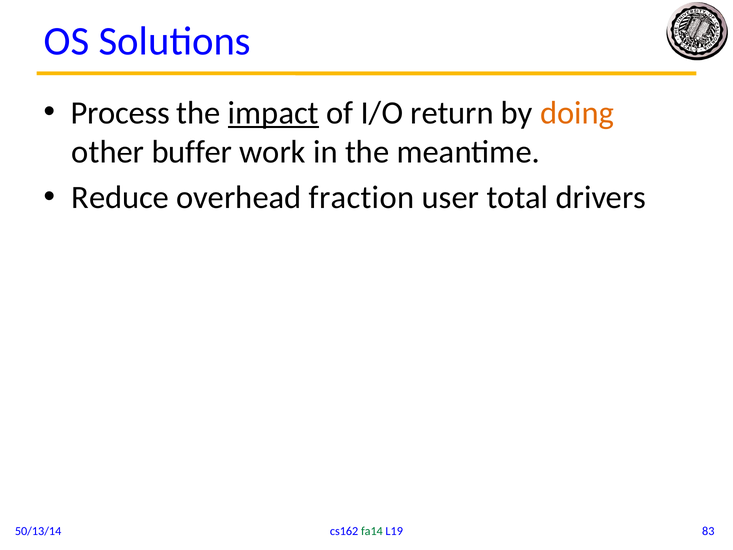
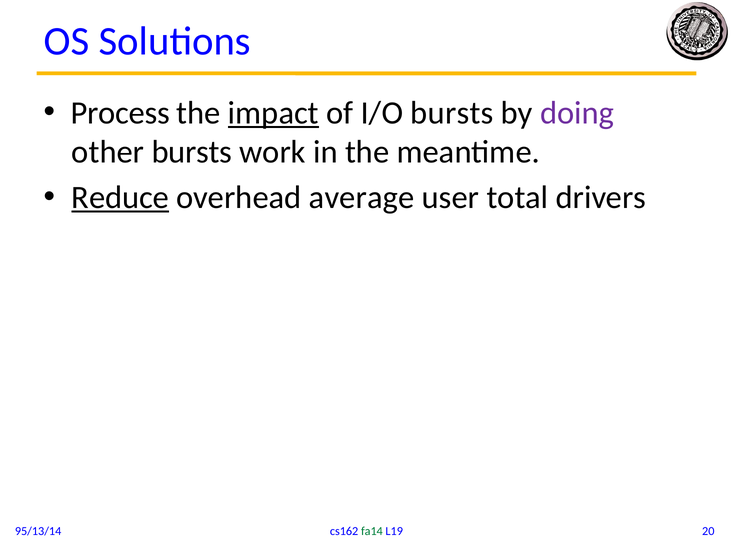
I/O return: return -> bursts
doing colour: orange -> purple
other buffer: buffer -> bursts
Reduce underline: none -> present
fraction: fraction -> average
83: 83 -> 20
50/13/14: 50/13/14 -> 95/13/14
